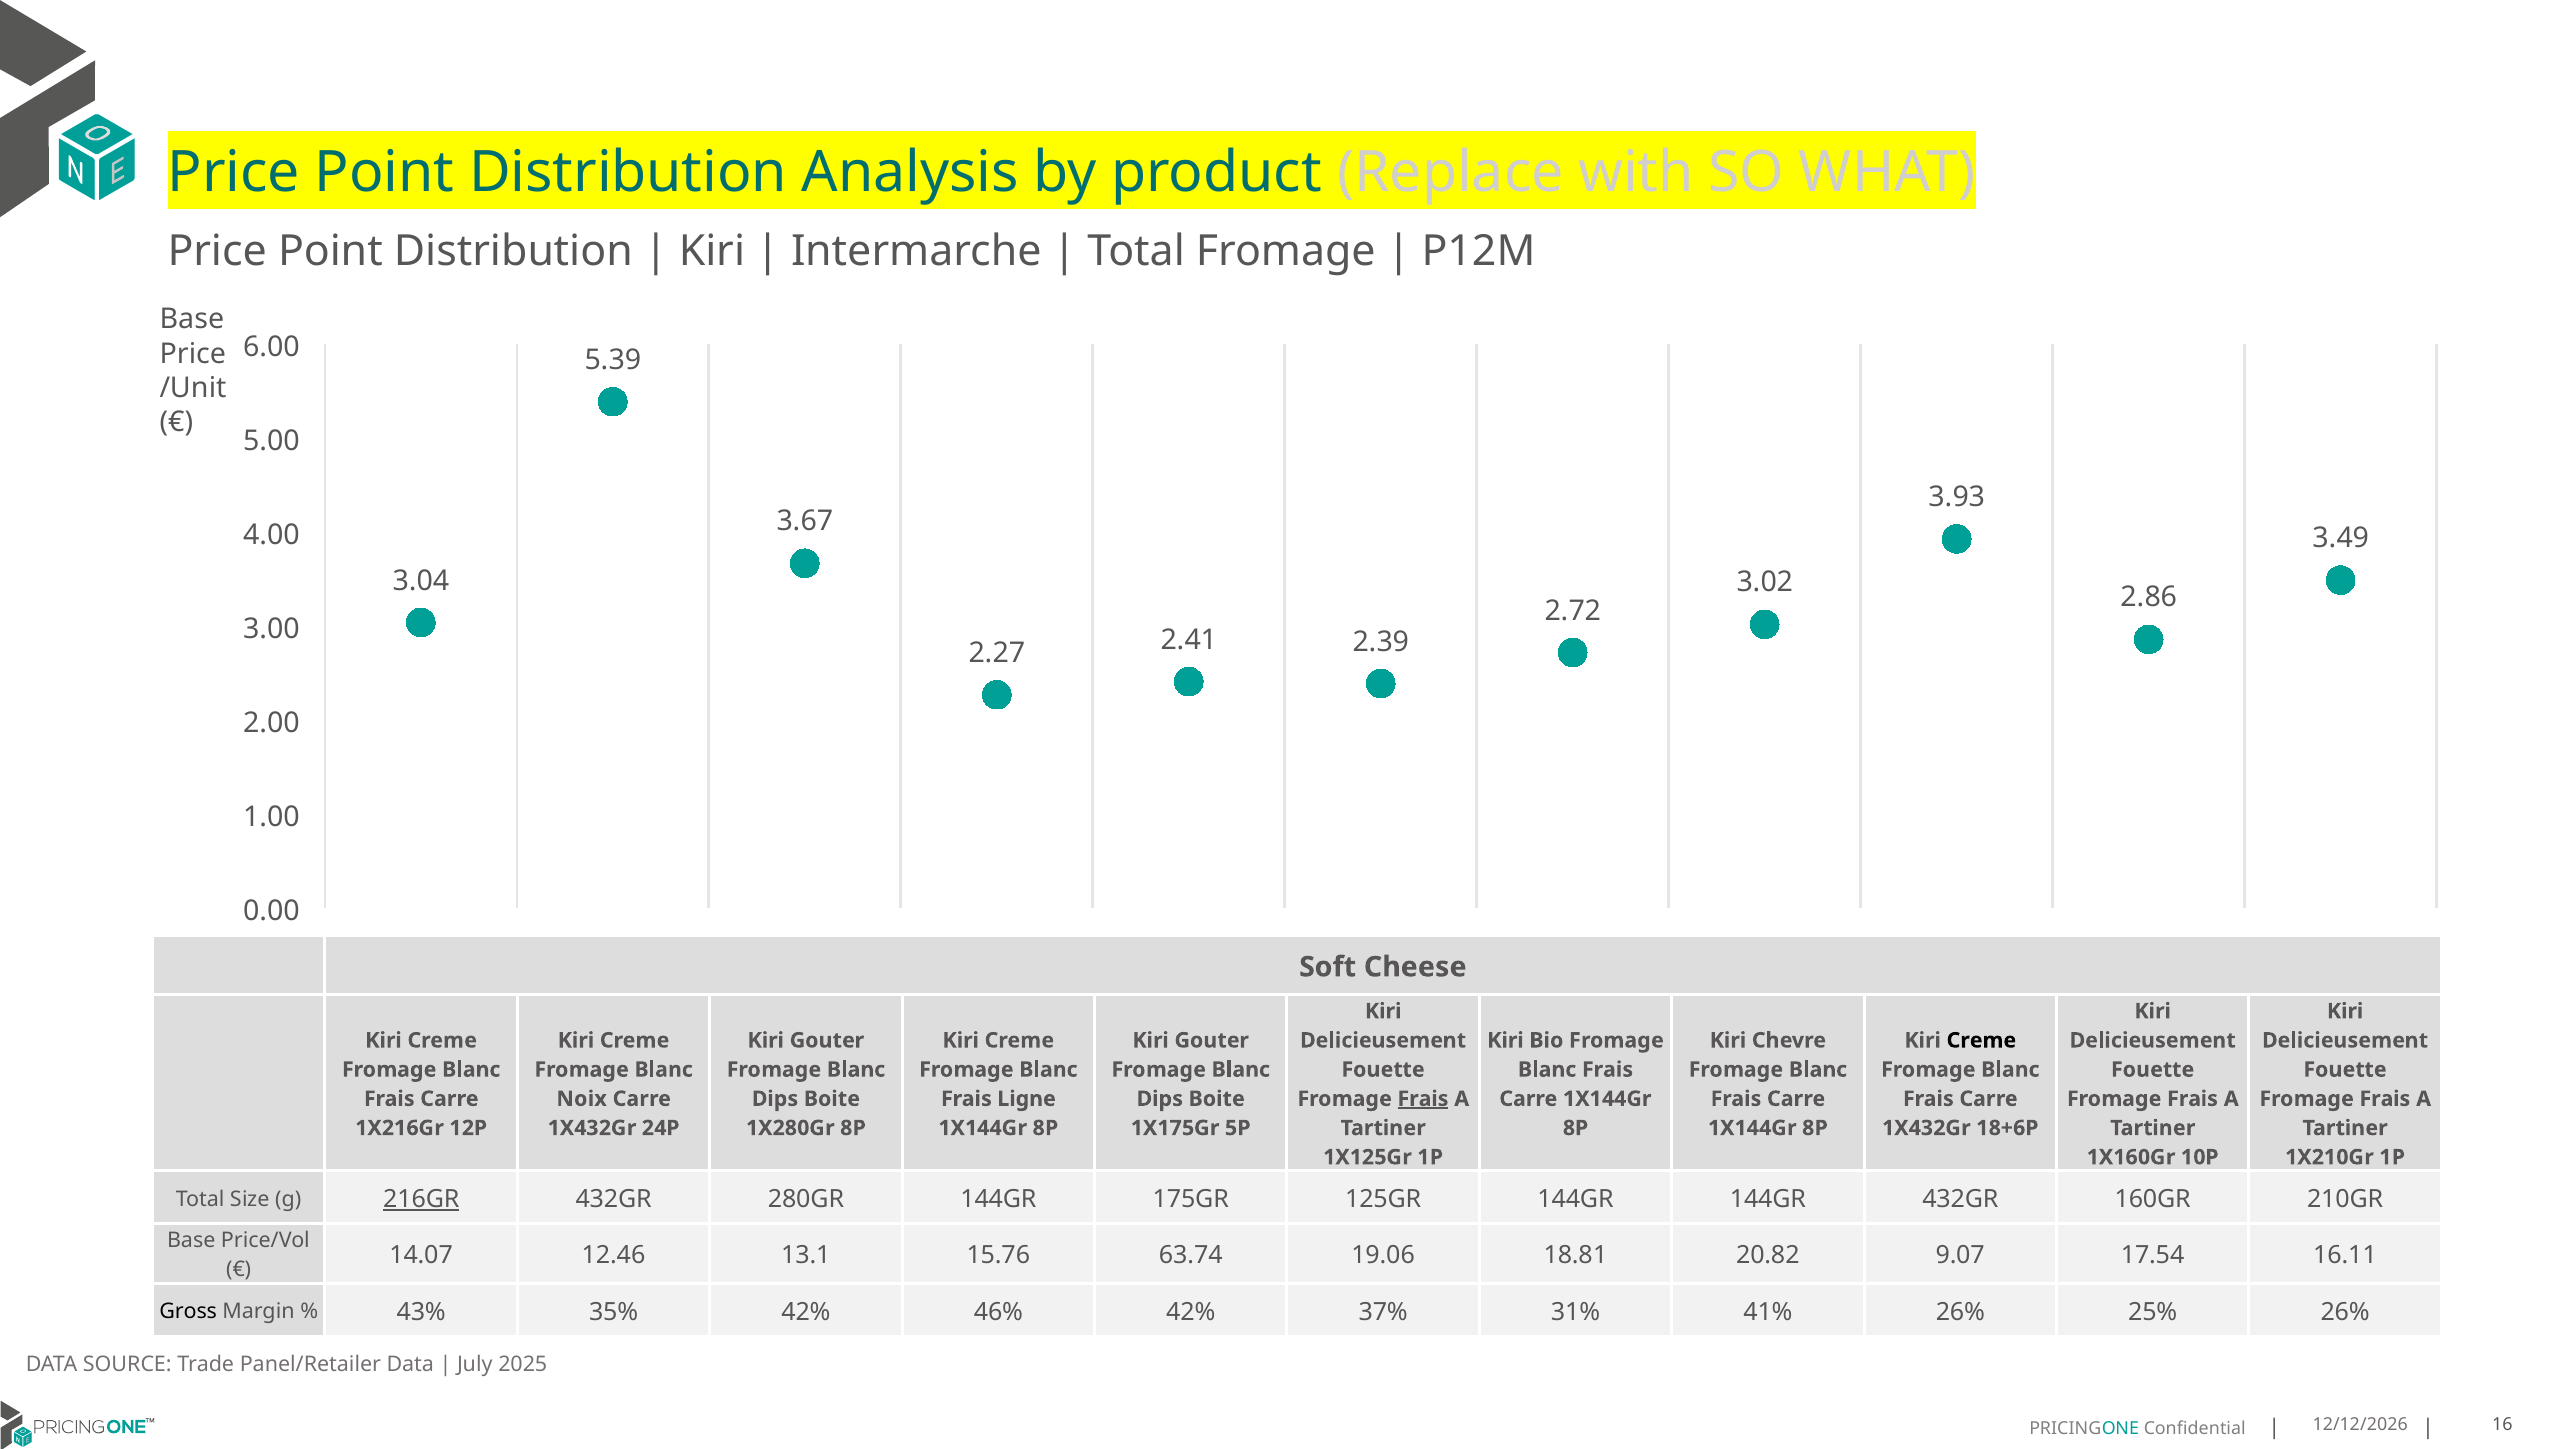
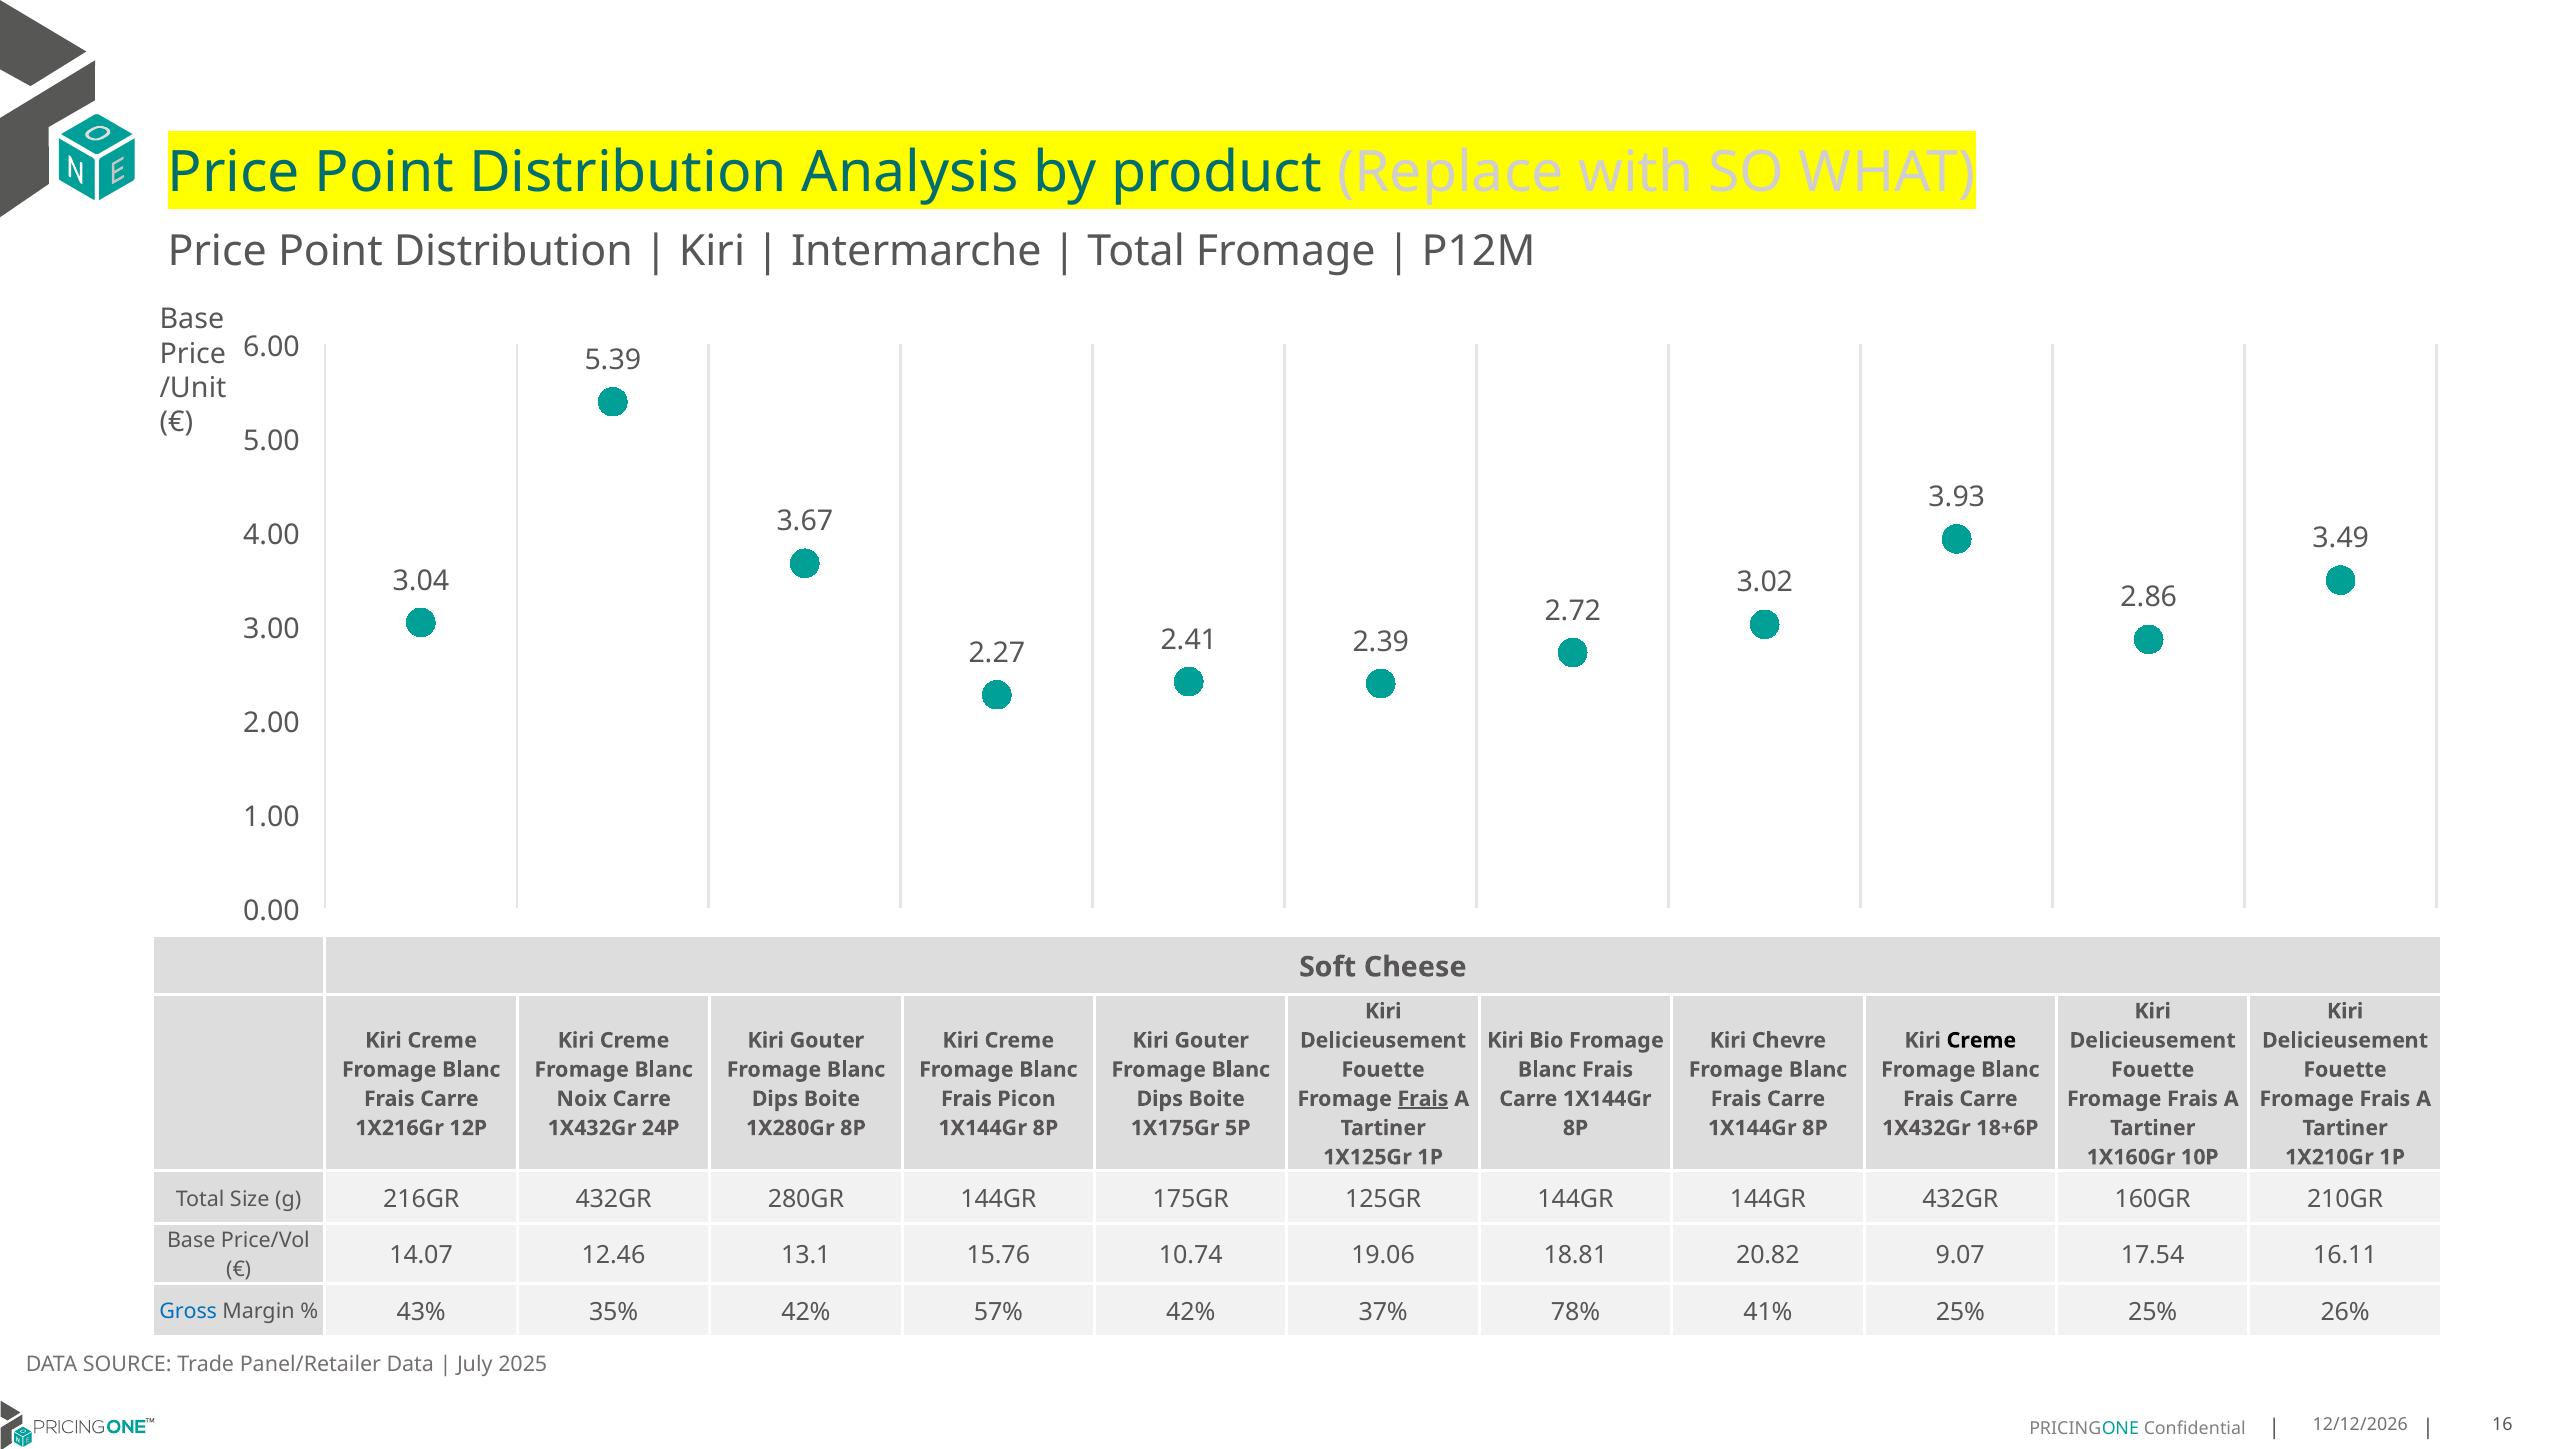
Ligne: Ligne -> Picon
216GR underline: present -> none
63.74: 63.74 -> 10.74
Gross colour: black -> blue
46%: 46% -> 57%
31%: 31% -> 78%
41% 26%: 26% -> 25%
